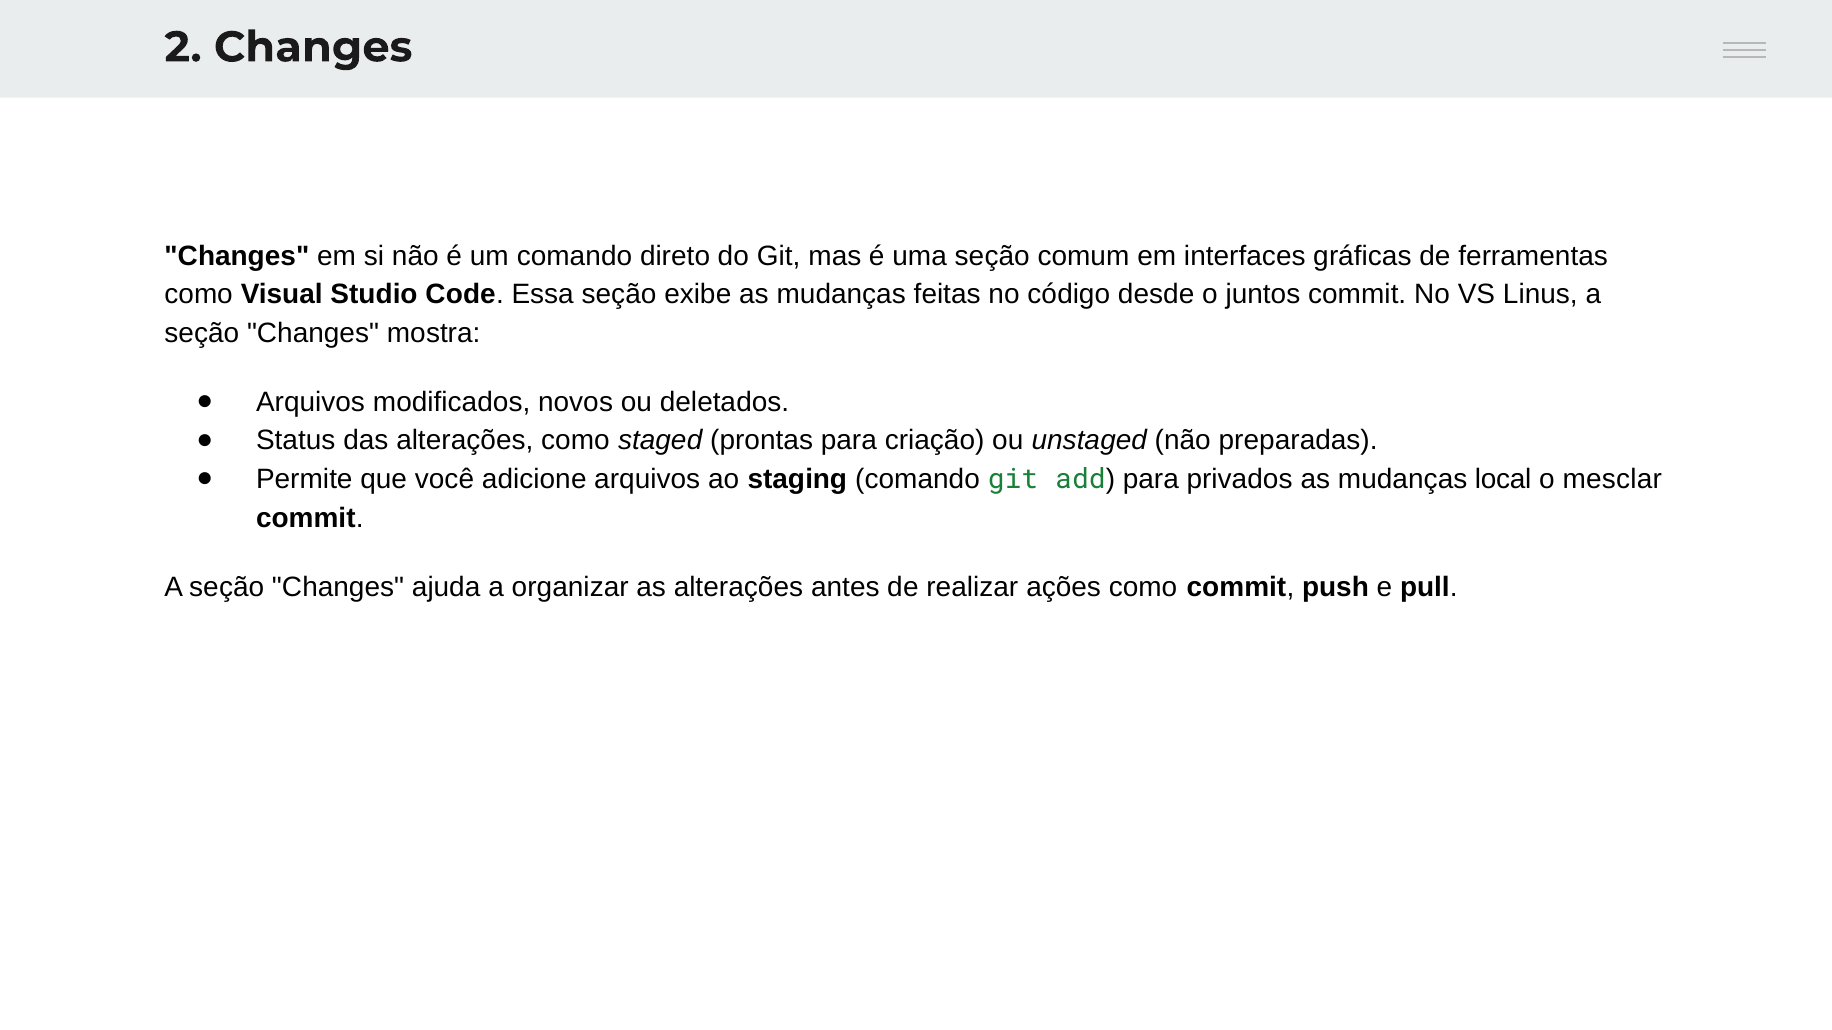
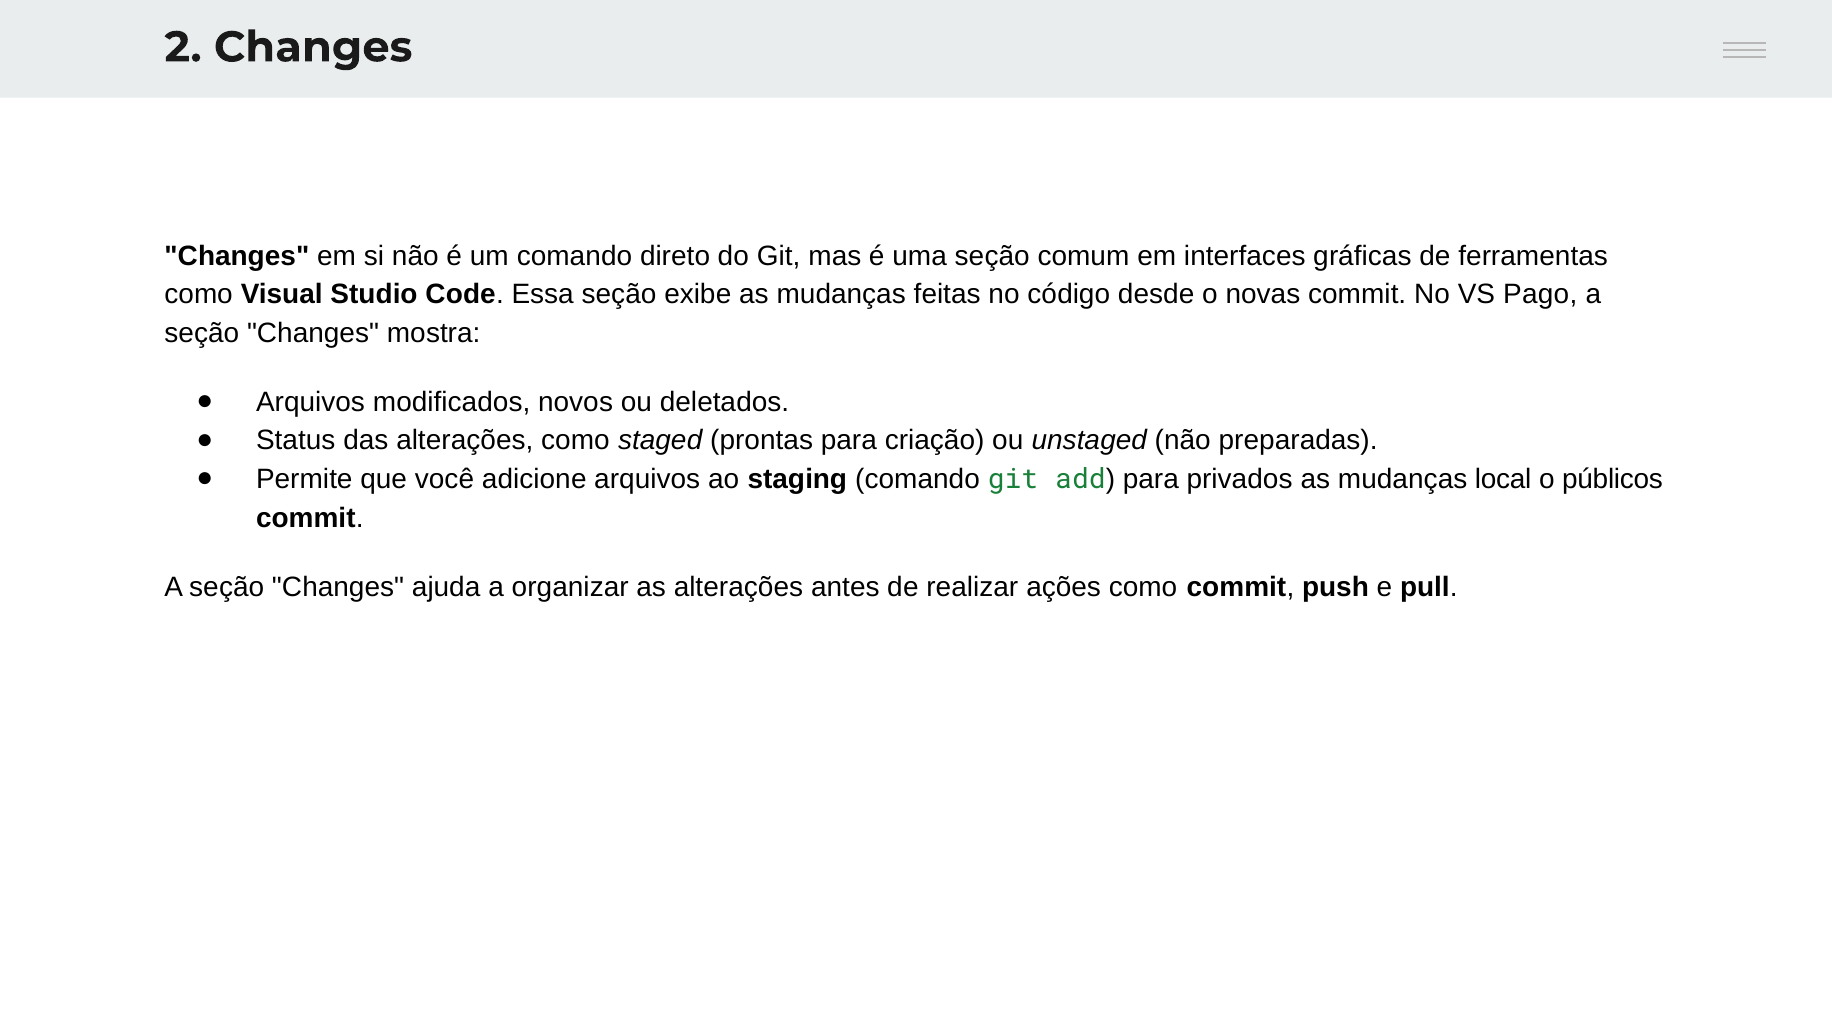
juntos: juntos -> novas
Linus: Linus -> Pago
mesclar: mesclar -> públicos
